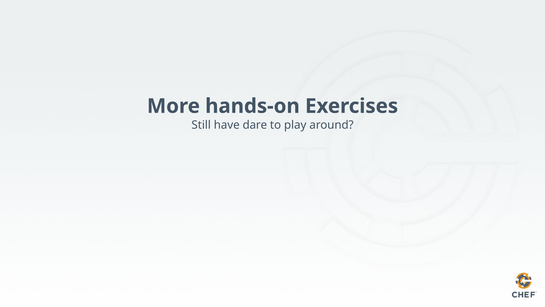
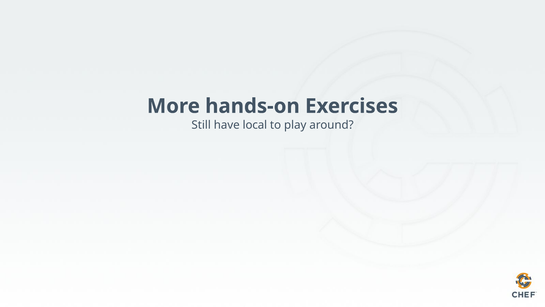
dare: dare -> local
